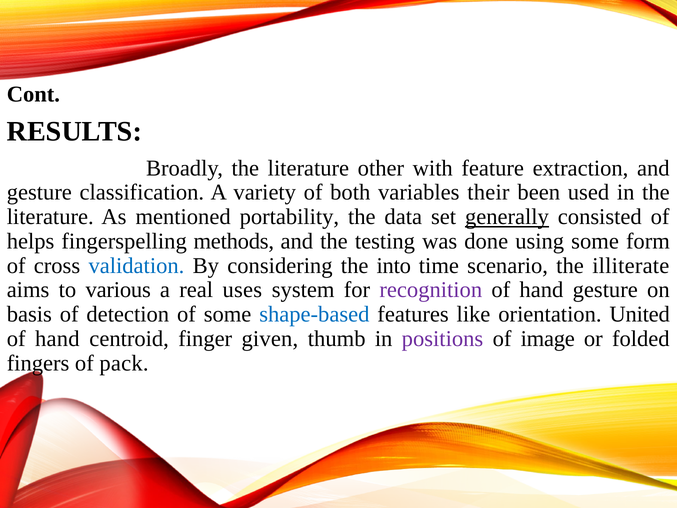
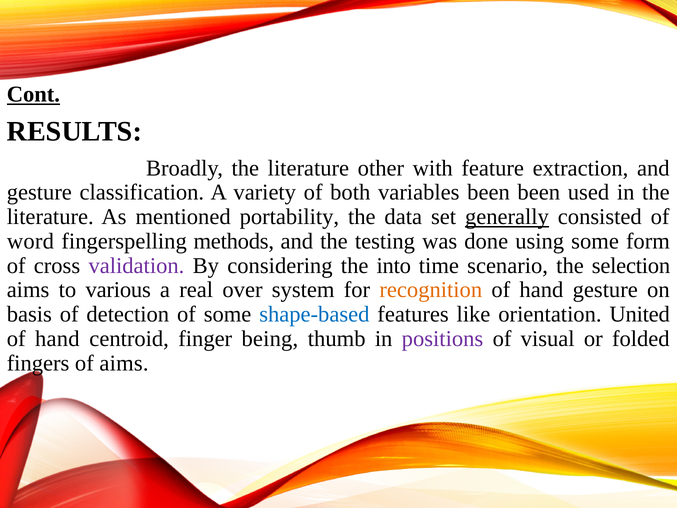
Cont underline: none -> present
variables their: their -> been
helps: helps -> word
validation colour: blue -> purple
illiterate: illiterate -> selection
uses: uses -> over
recognition colour: purple -> orange
given: given -> being
image: image -> visual
of pack: pack -> aims
